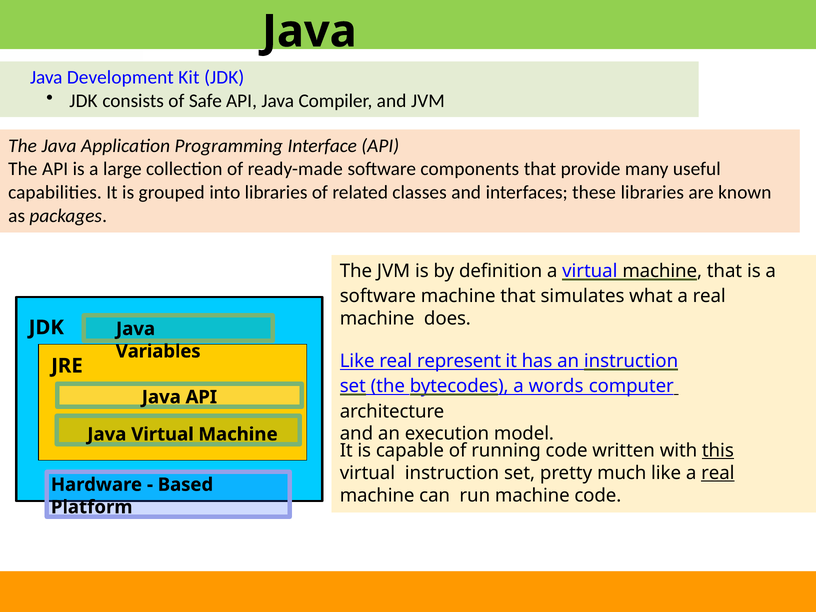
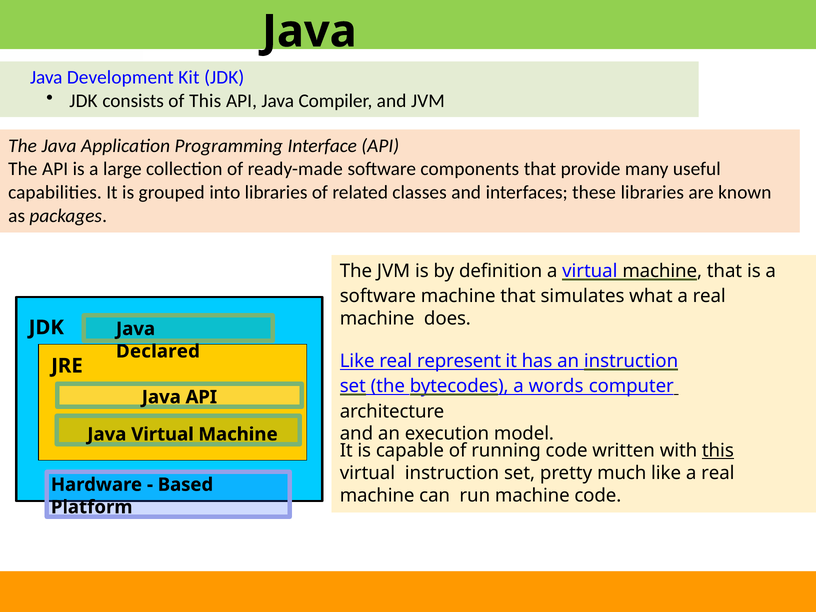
of Safe: Safe -> This
Variables: Variables -> Declared
real at (718, 473) underline: present -> none
